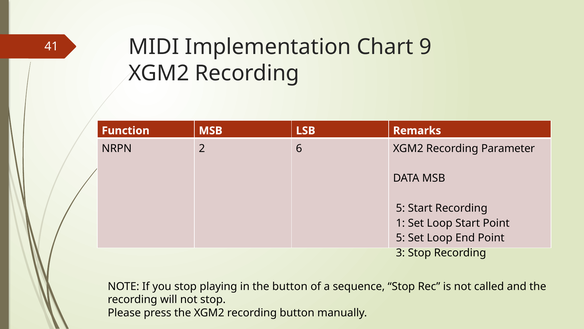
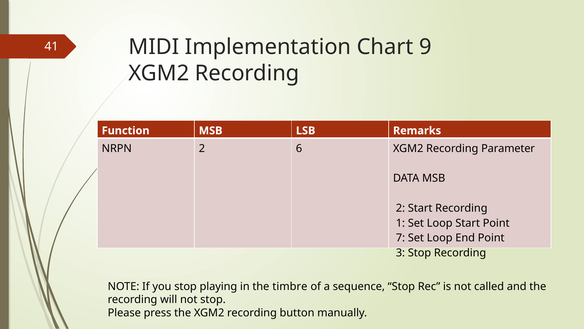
5 at (400, 208): 5 -> 2
5 at (400, 238): 5 -> 7
the button: button -> timbre
